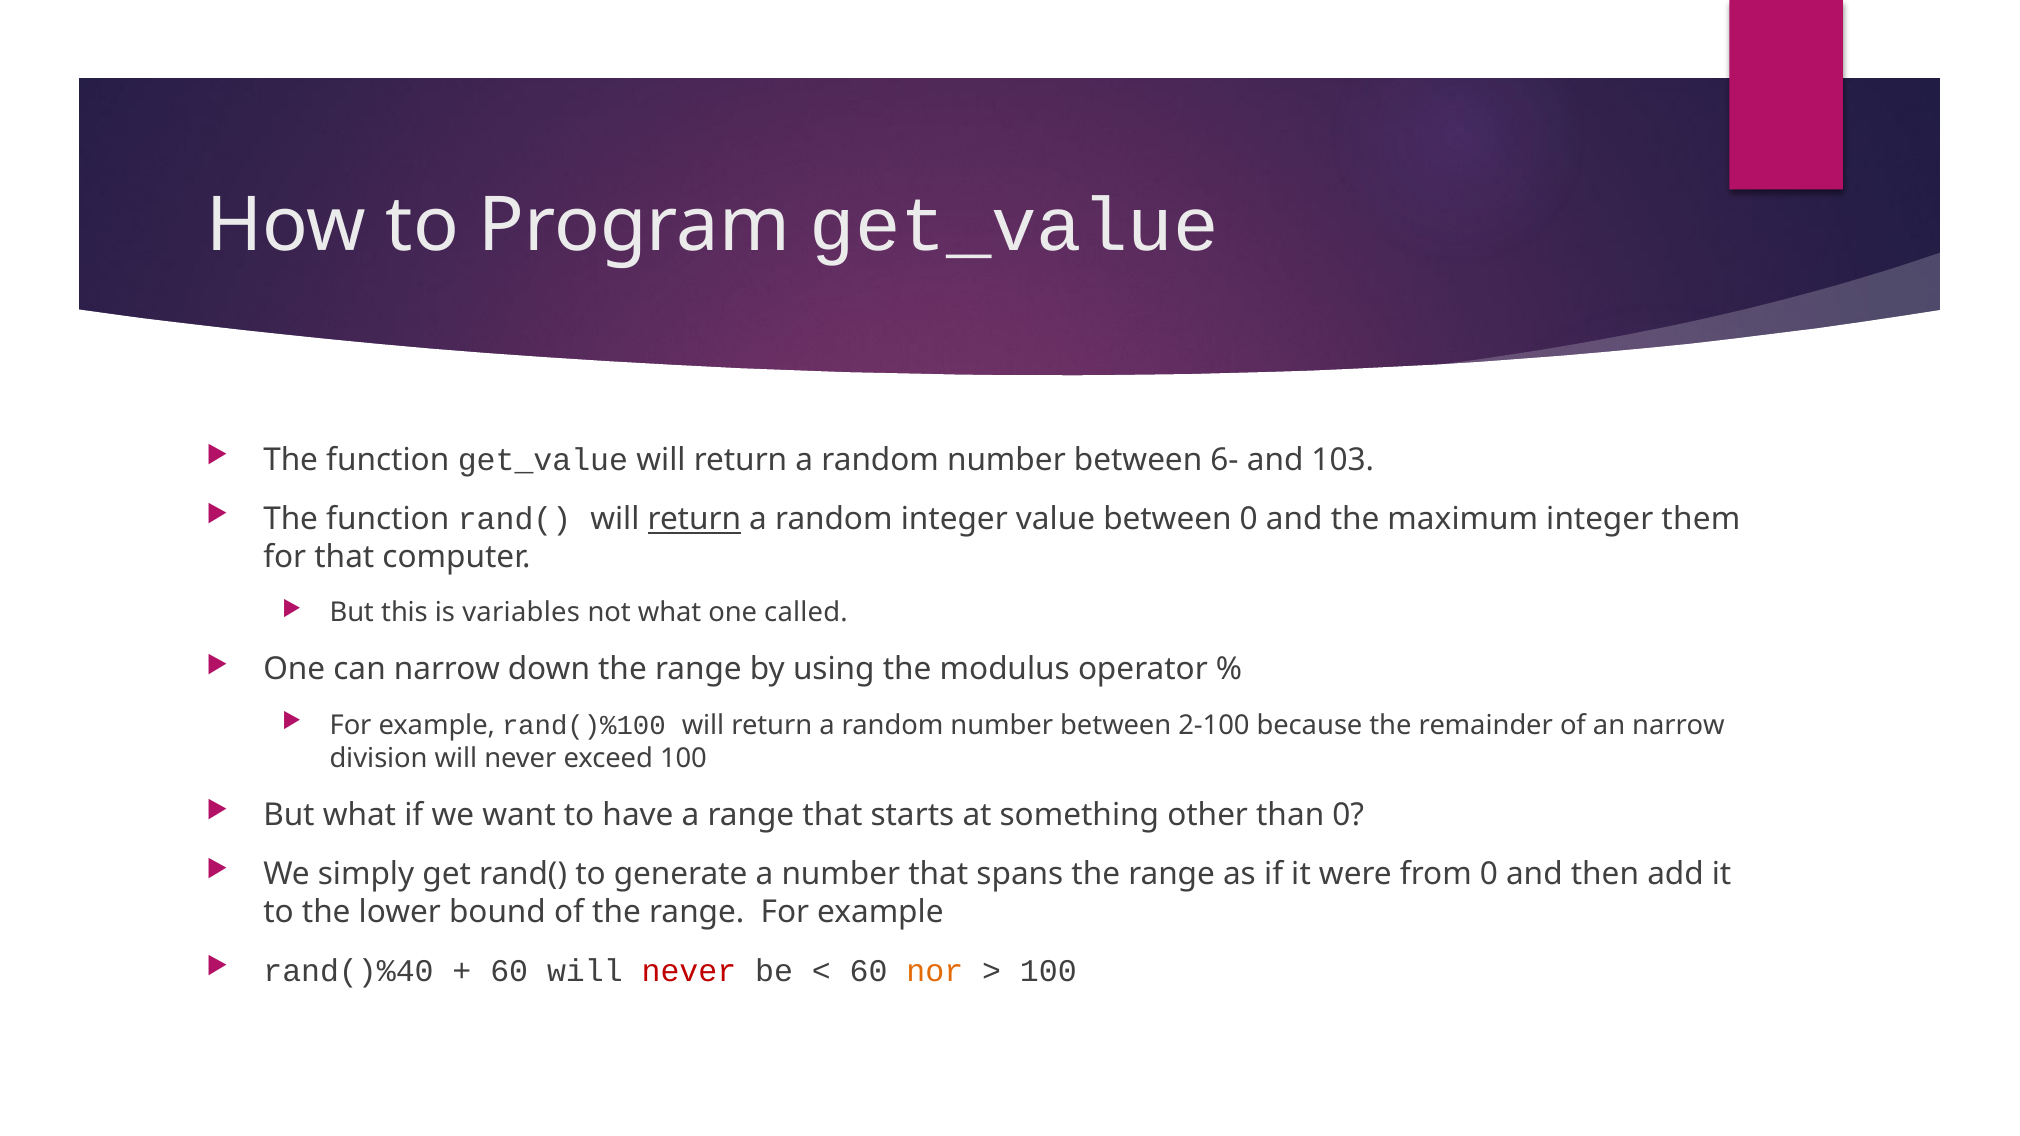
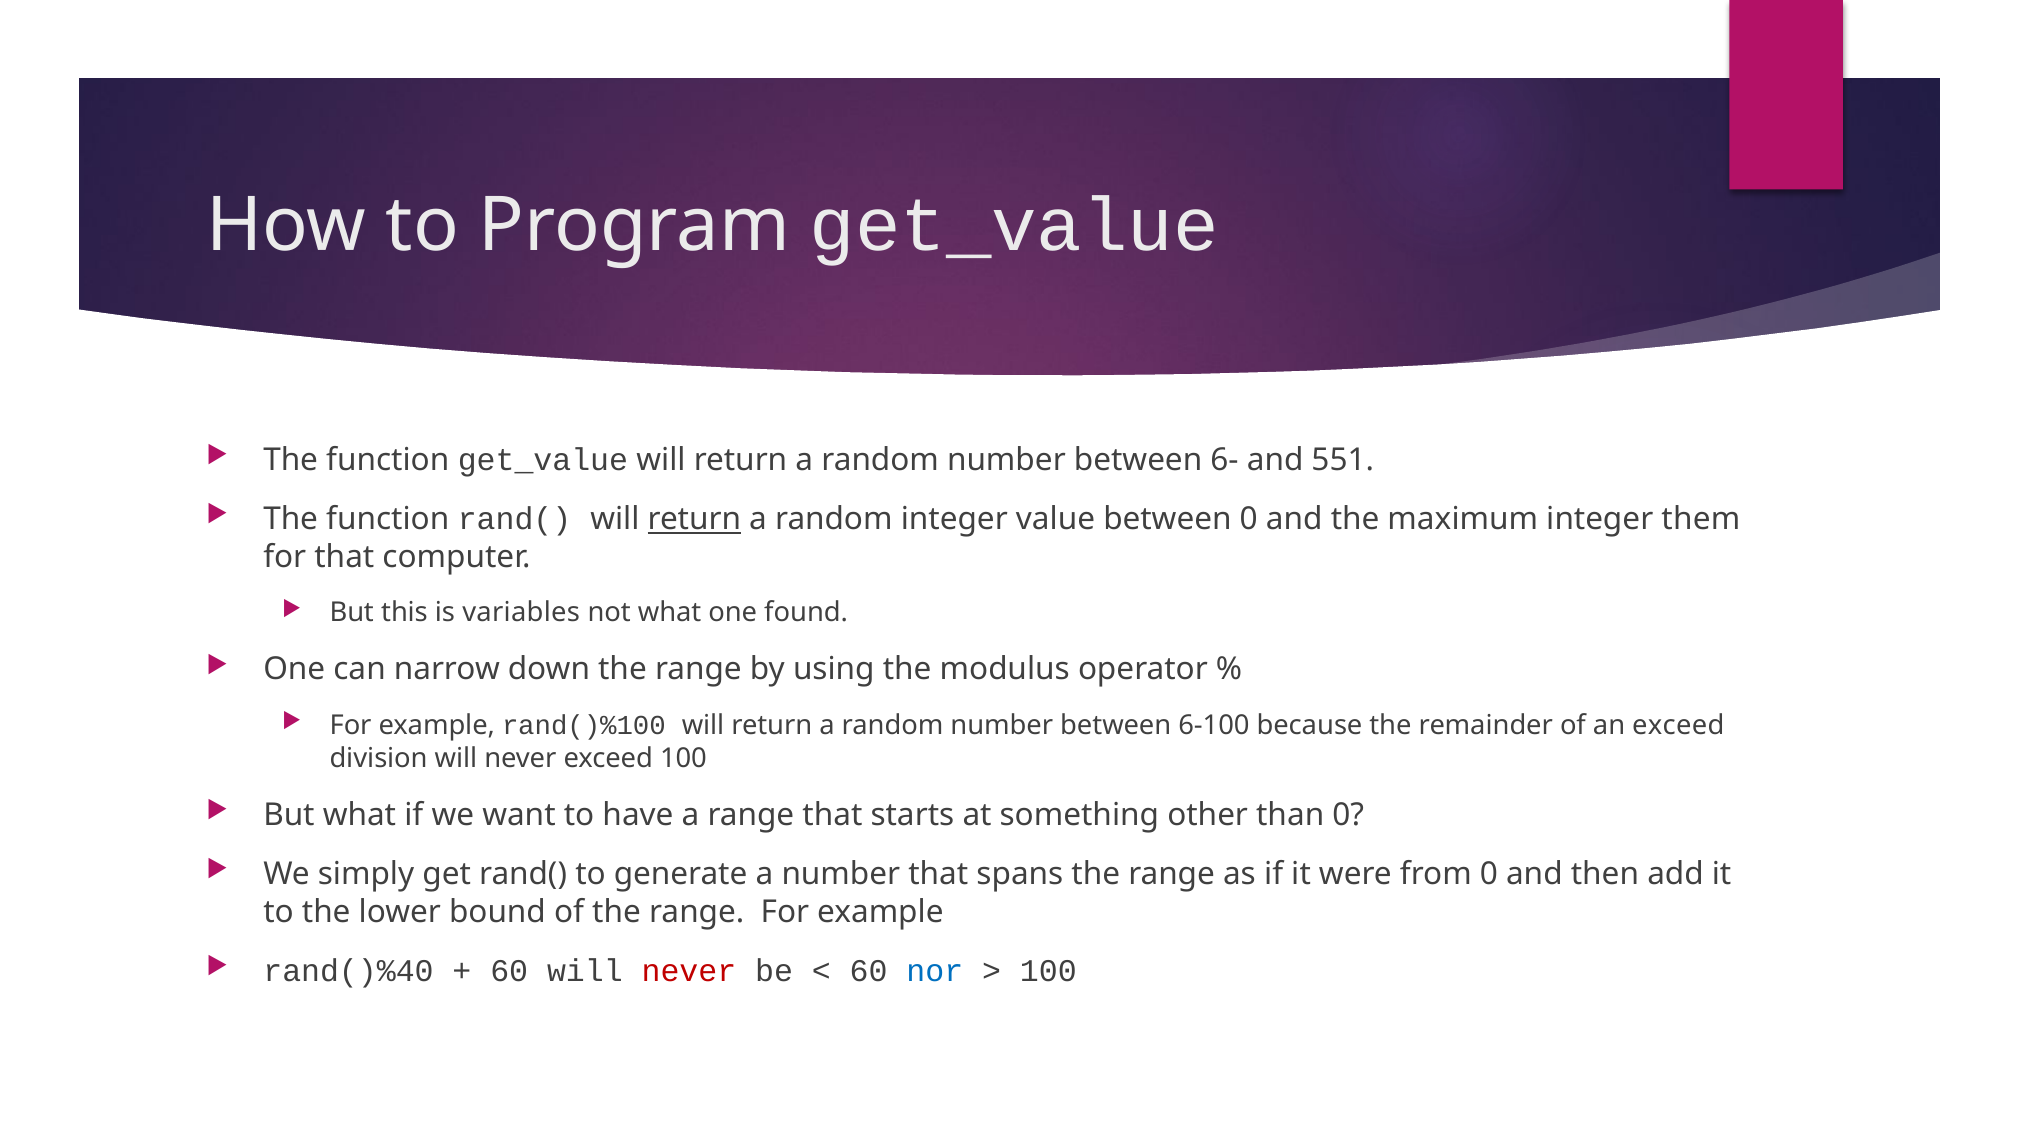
103: 103 -> 551
called: called -> found
2-100: 2-100 -> 6-100
an narrow: narrow -> exceed
nor colour: orange -> blue
